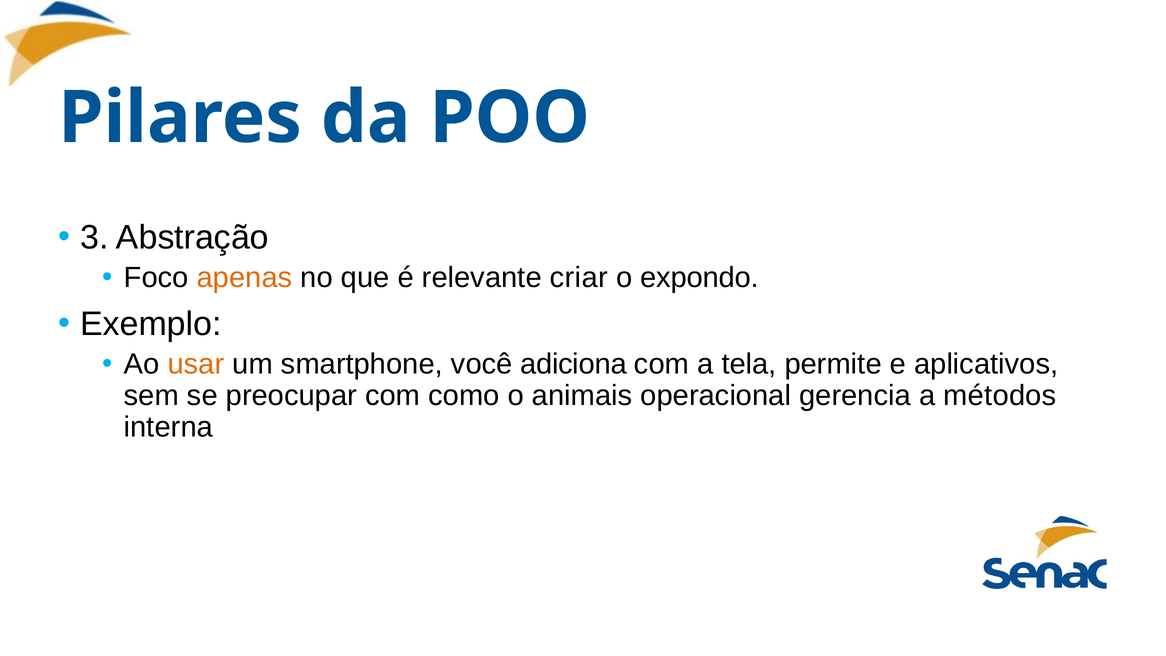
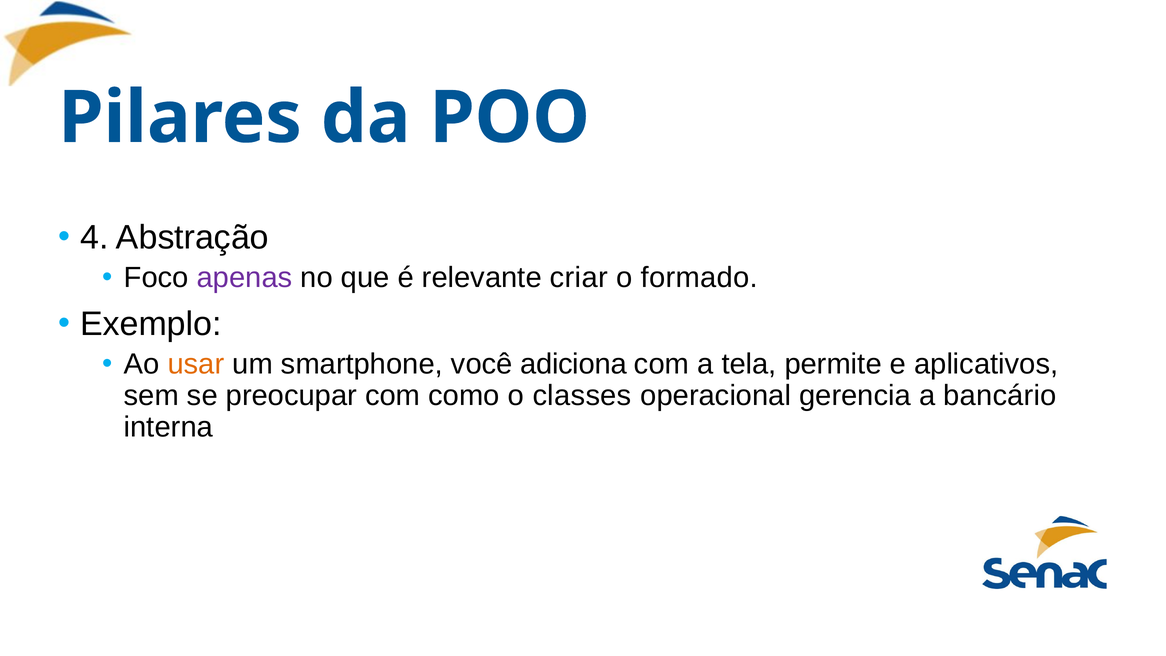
3: 3 -> 4
apenas colour: orange -> purple
expondo: expondo -> formado
animais: animais -> classes
métodos: métodos -> bancário
